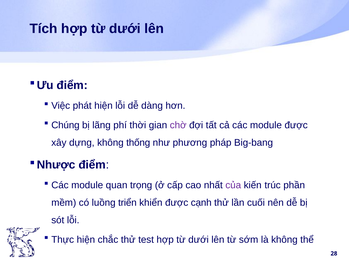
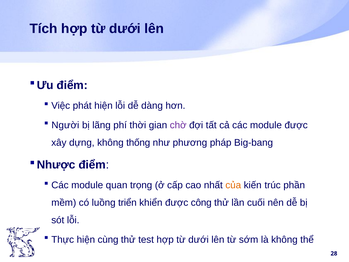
Chúng: Chúng -> Người
của colour: purple -> orange
cạnh: cạnh -> công
chắc: chắc -> cùng
